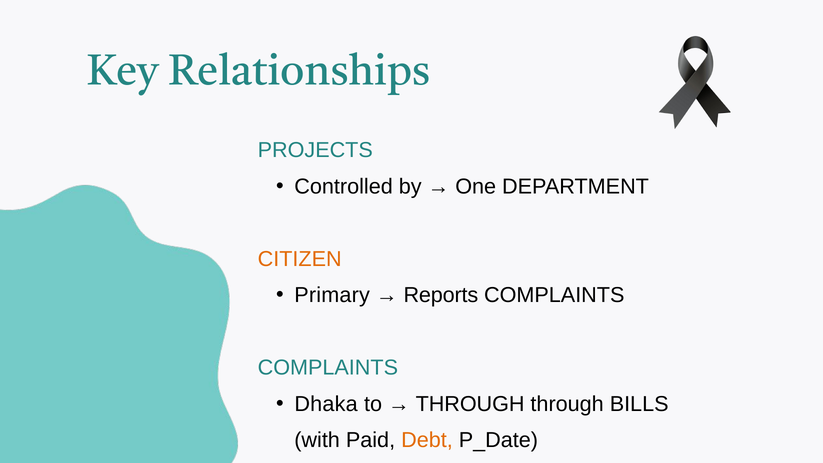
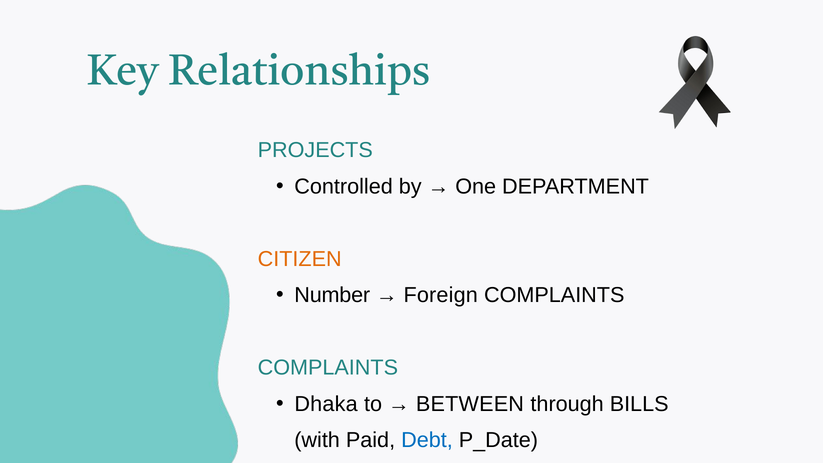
Primary: Primary -> Number
Reports: Reports -> Foreign
THROUGH at (470, 404): THROUGH -> BETWEEN
Debt colour: orange -> blue
